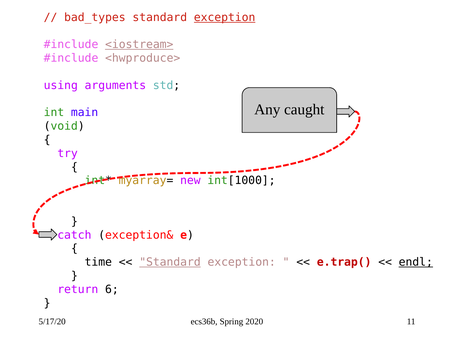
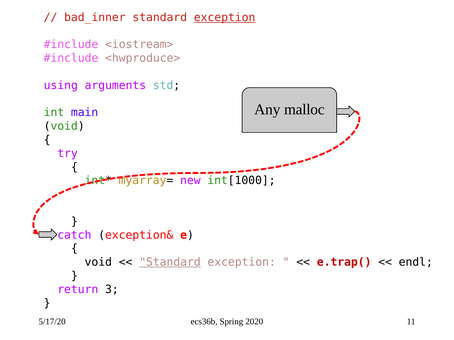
bad_types: bad_types -> bad_inner
<iostream> underline: present -> none
caught: caught -> malloc
time at (98, 263): time -> void
endl underline: present -> none
6: 6 -> 3
